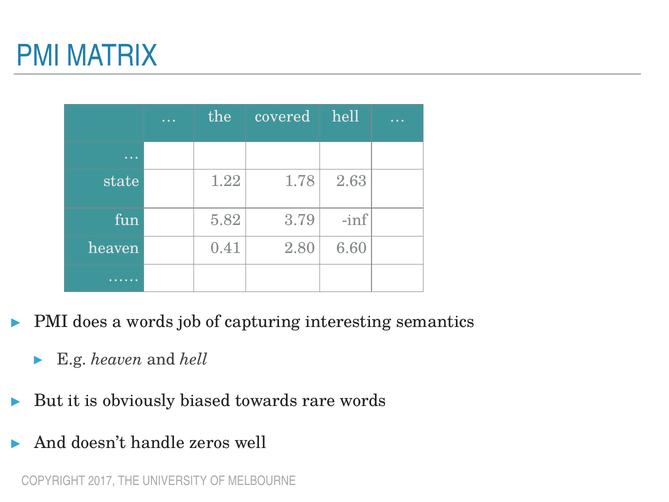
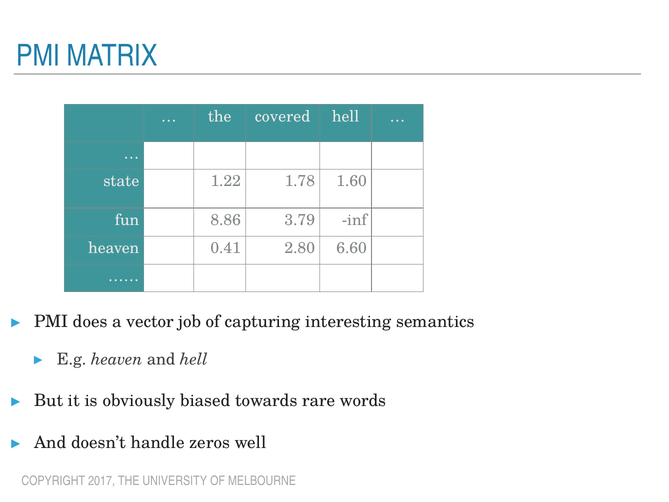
2.63: 2.63 -> 1.60
5.82: 5.82 -> 8.86
a words: words -> vector
